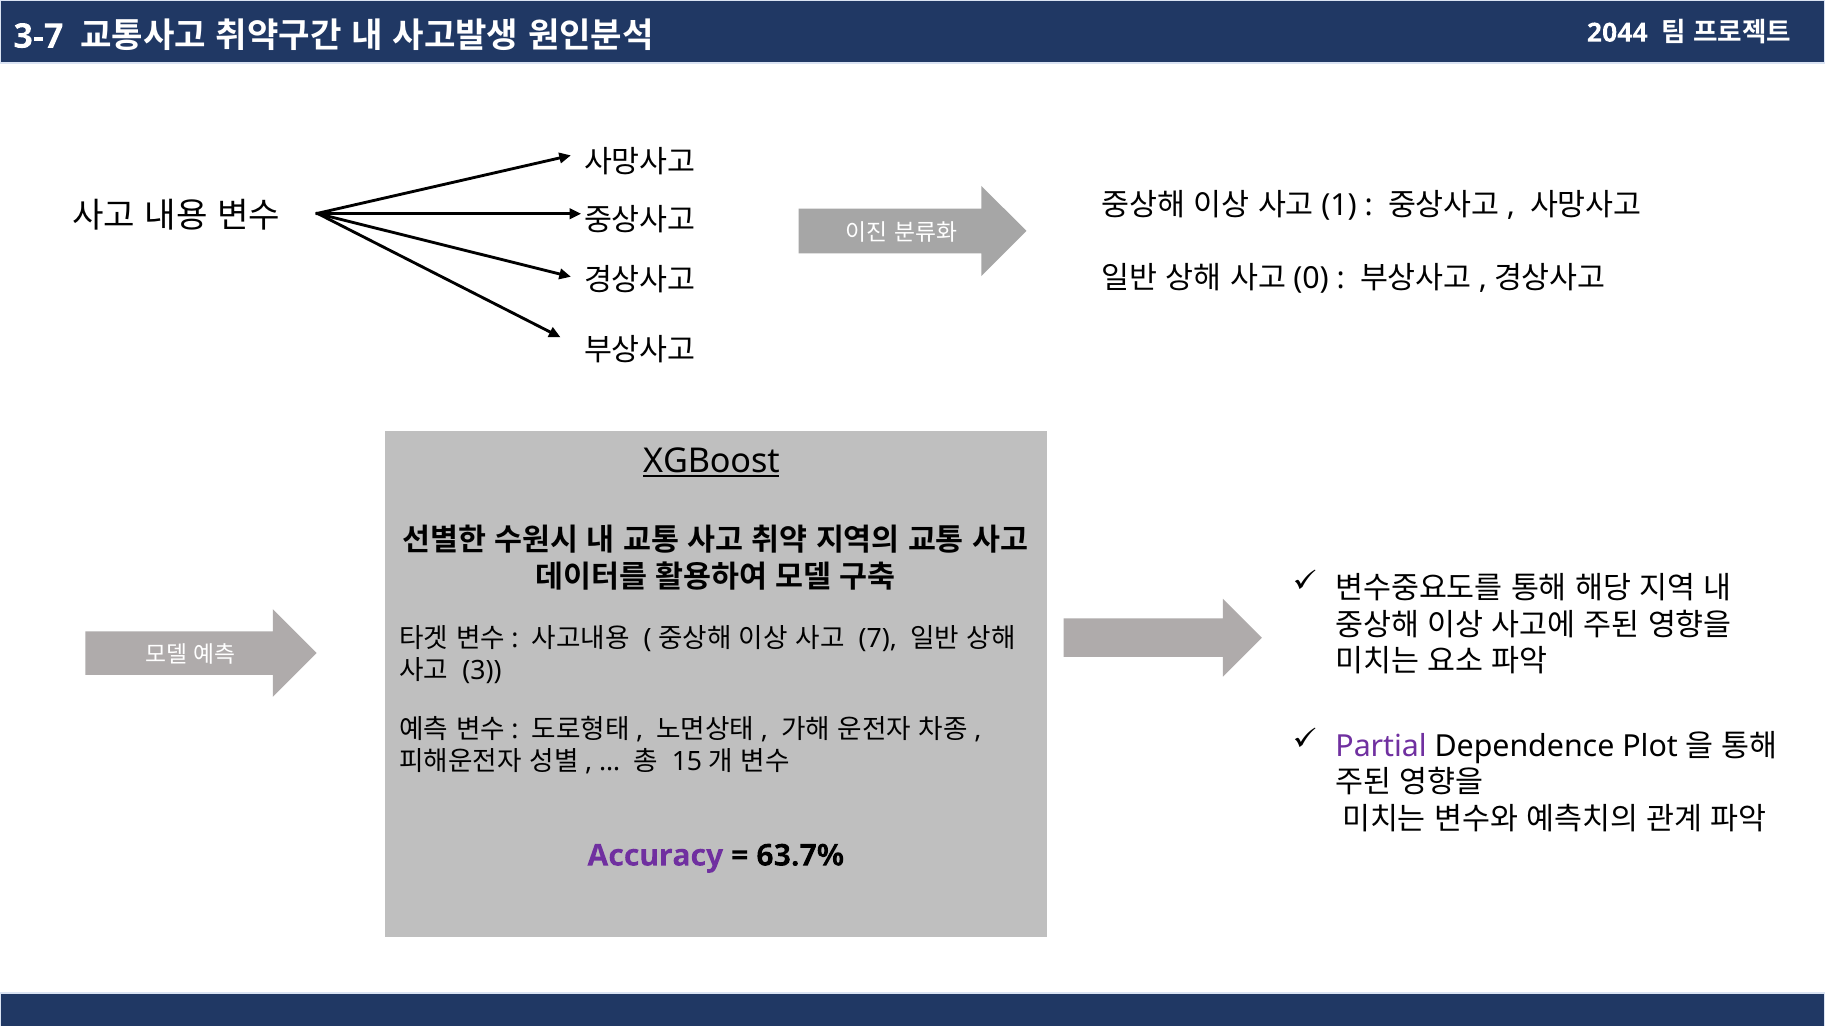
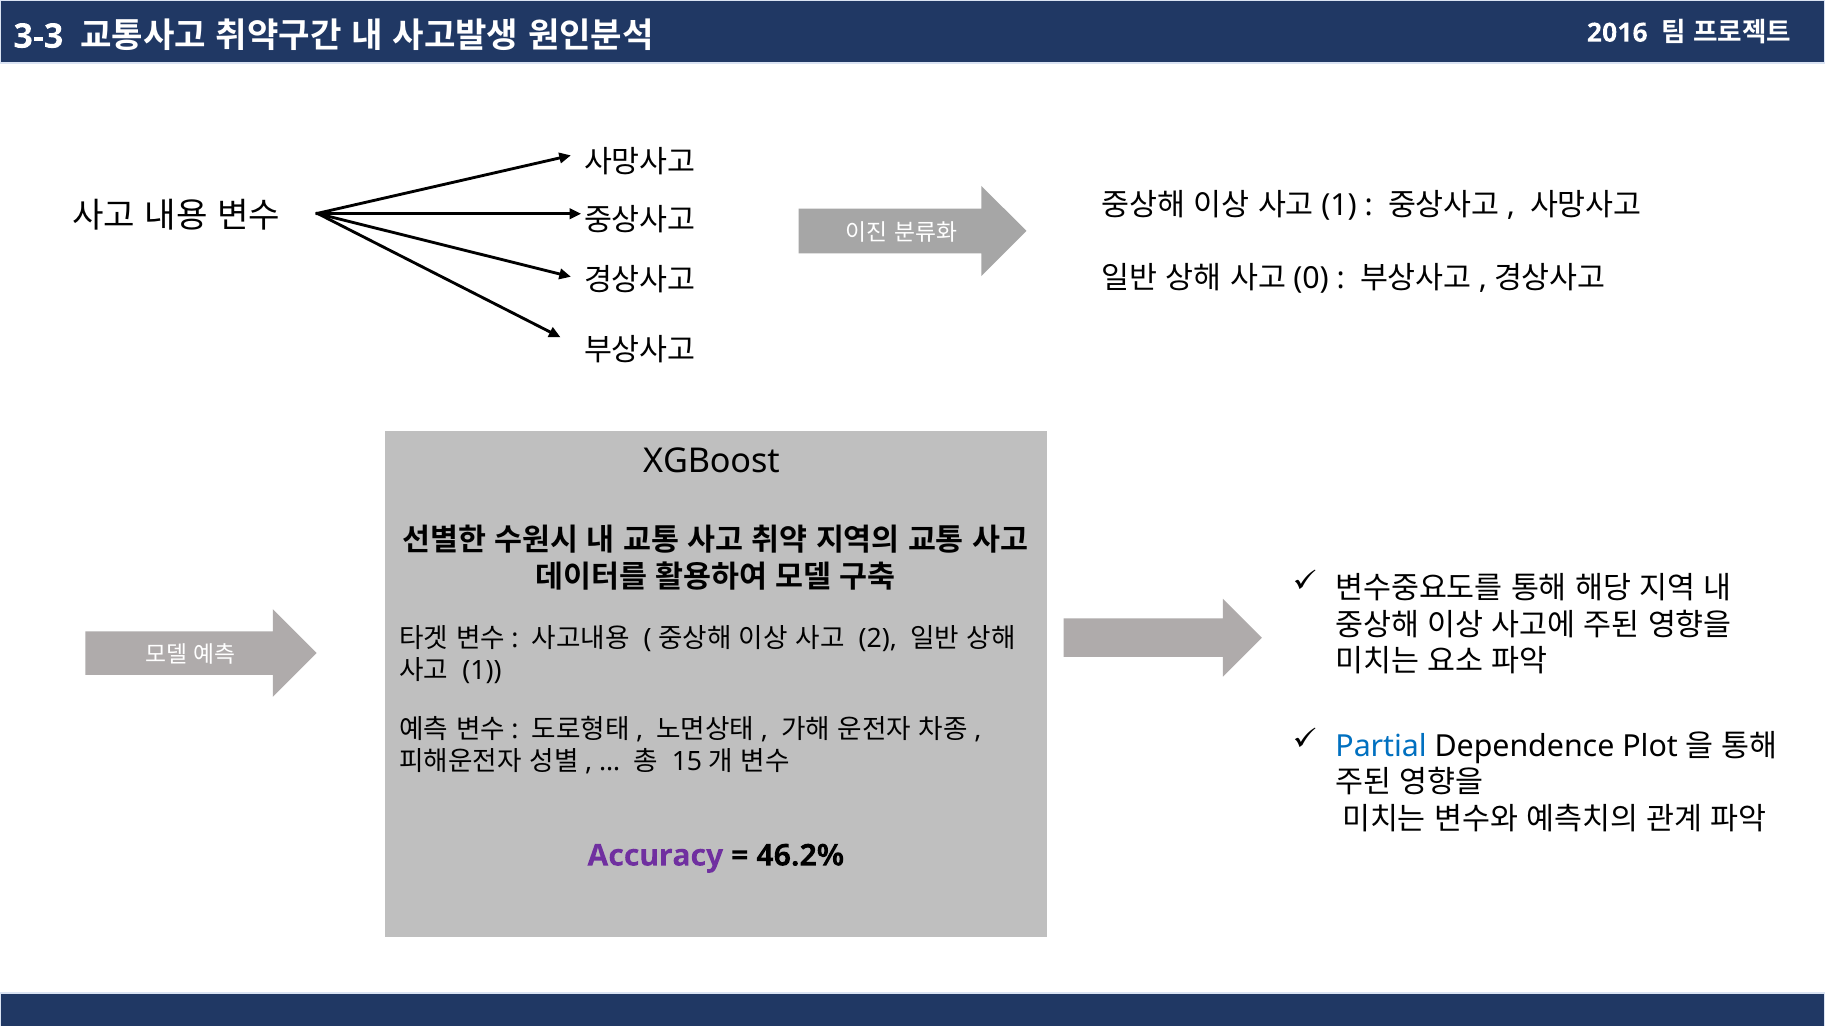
2044: 2044 -> 2016
3-7: 3-7 -> 3-3
XGBoost underline: present -> none
7: 7 -> 2
3: 3 -> 1
Partial colour: purple -> blue
63.7%: 63.7% -> 46.2%
